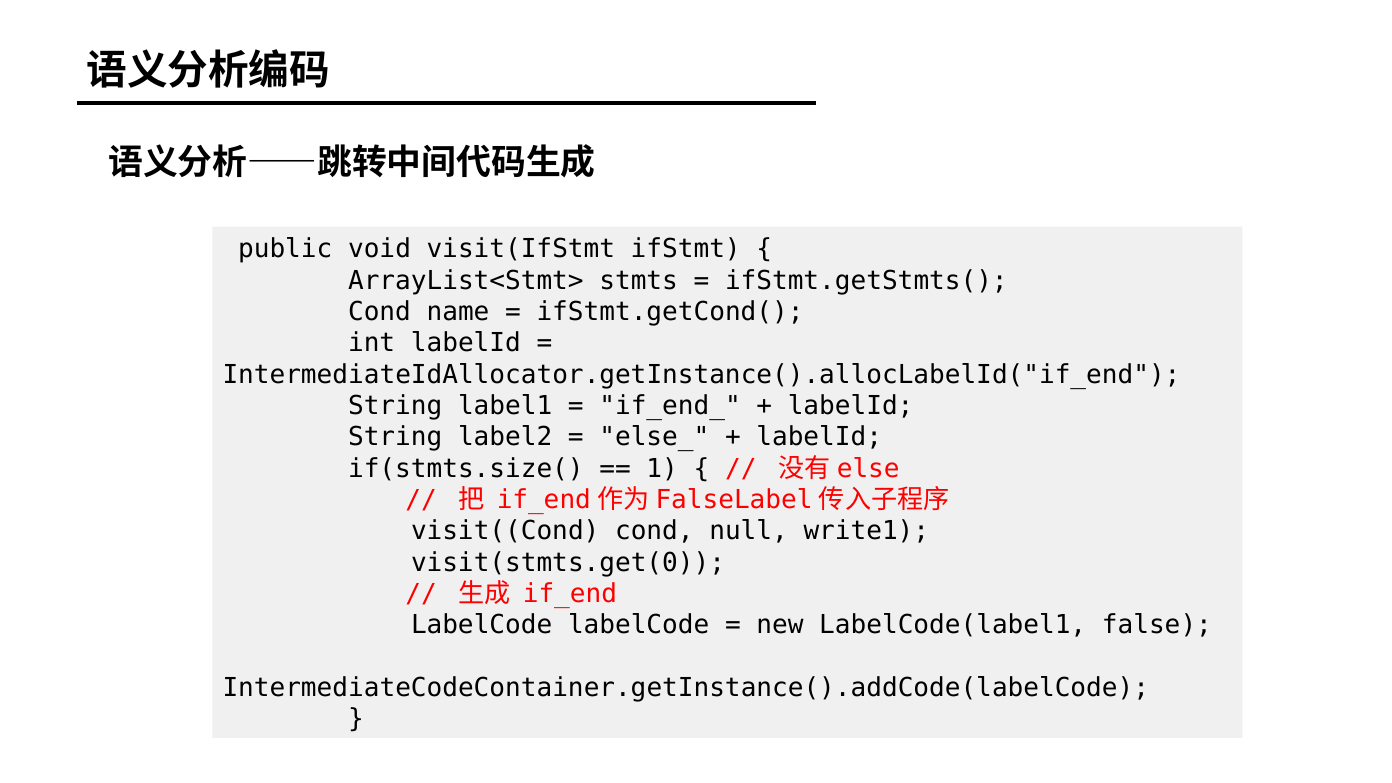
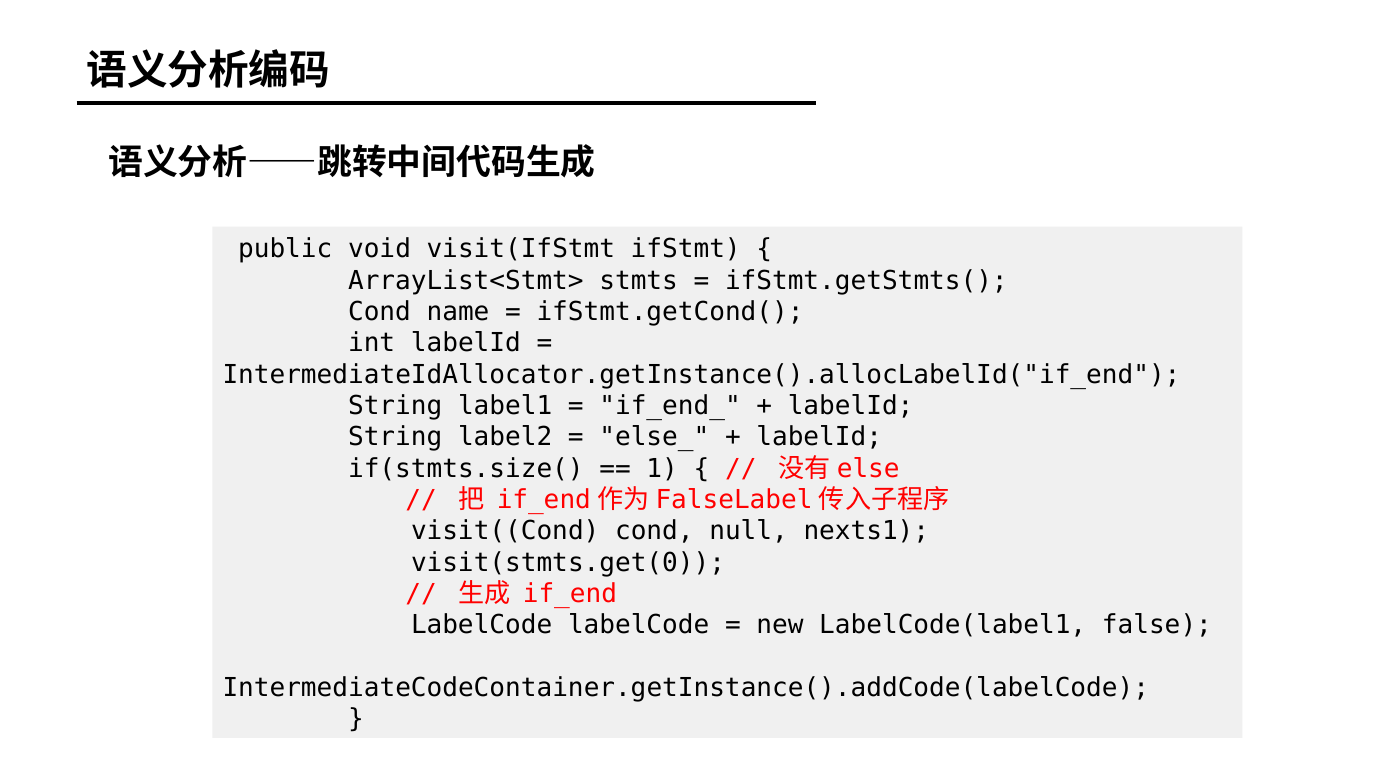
write1: write1 -> nexts1
